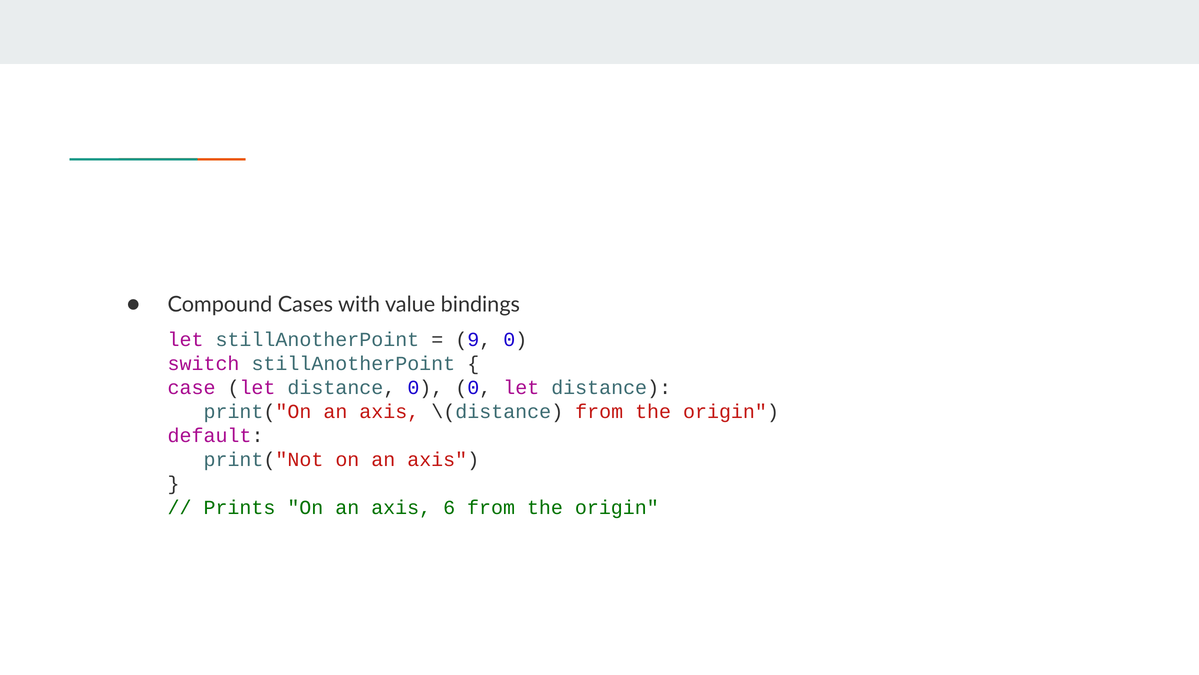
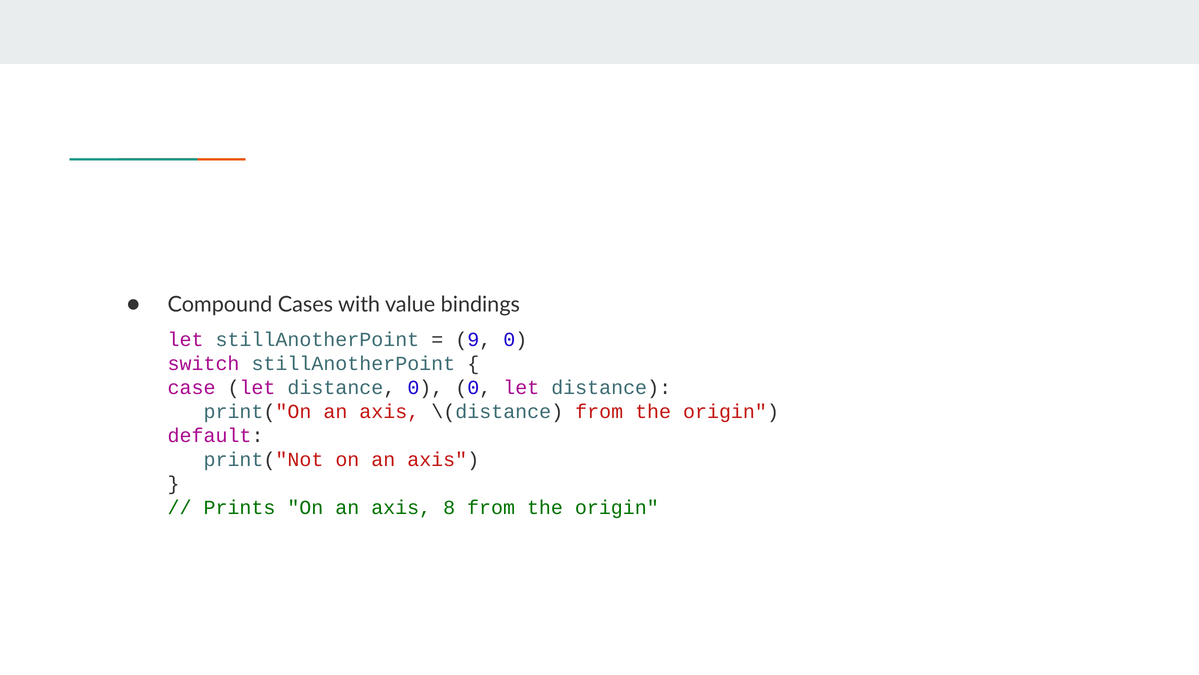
6: 6 -> 8
